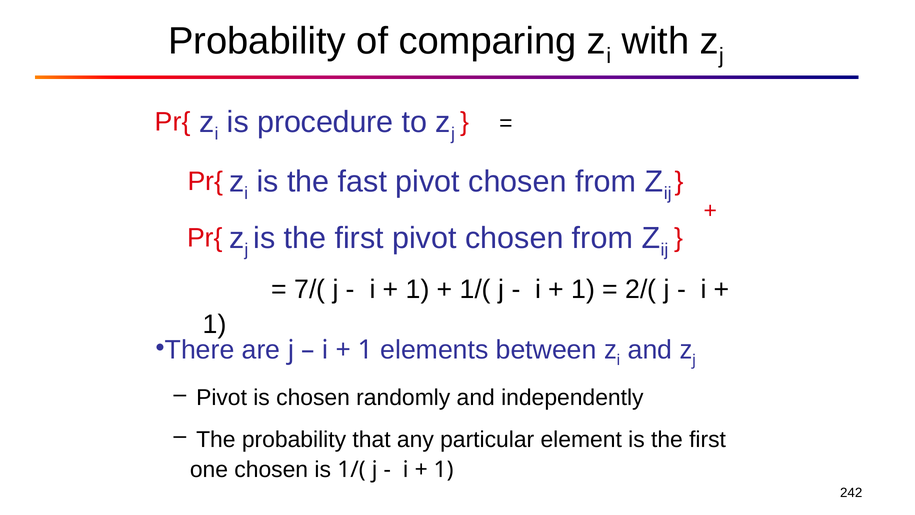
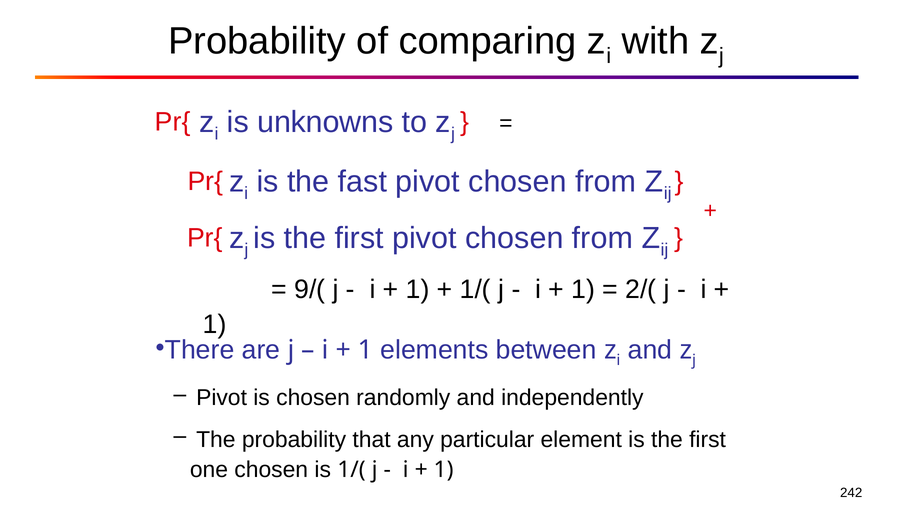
procedure: procedure -> unknowns
7/(: 7/( -> 9/(
